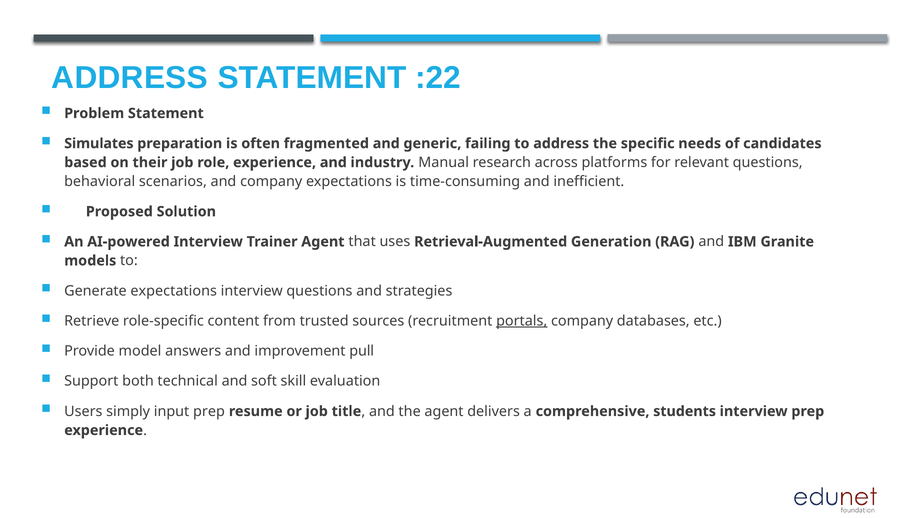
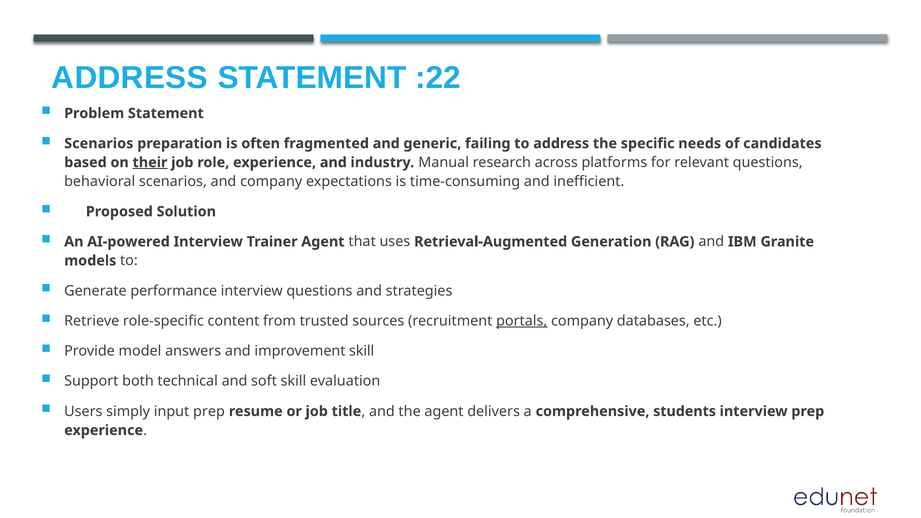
Simulates at (99, 143): Simulates -> Scenarios
their underline: none -> present
Generate expectations: expectations -> performance
improvement pull: pull -> skill
